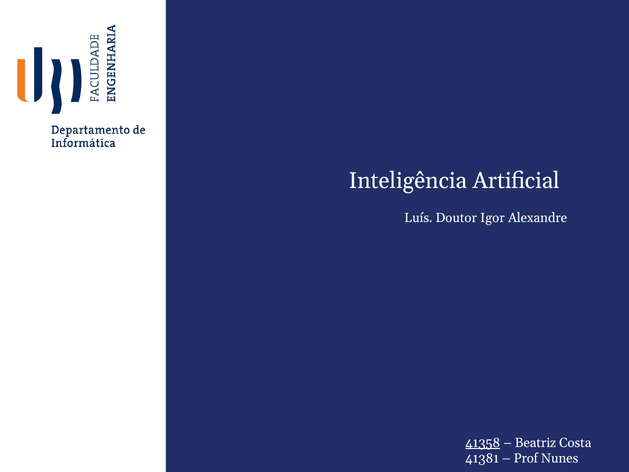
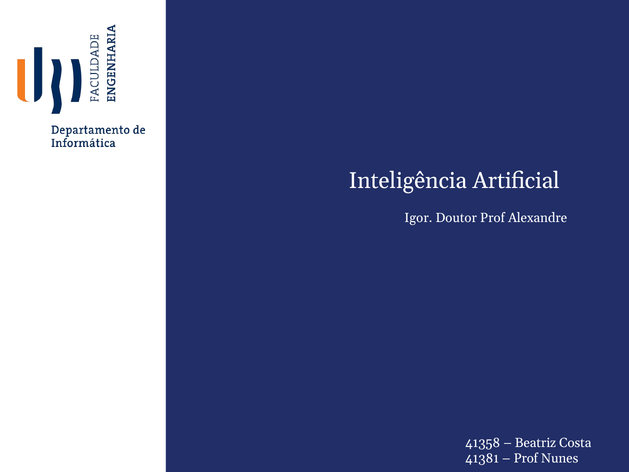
Luís: Luís -> Igor
Doutor Igor: Igor -> Prof
41358 underline: present -> none
